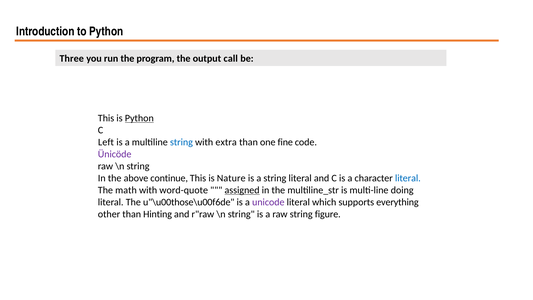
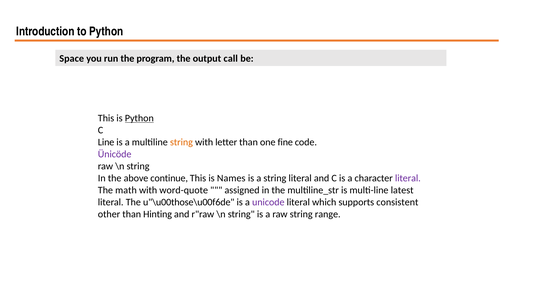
Three: Three -> Space
Left: Left -> Line
string at (181, 142) colour: blue -> orange
extra: extra -> letter
Nature: Nature -> Names
literal at (408, 178) colour: blue -> purple
assigned underline: present -> none
doing: doing -> latest
everything: everything -> consistent
figure: figure -> range
